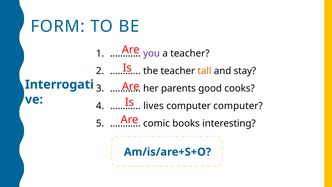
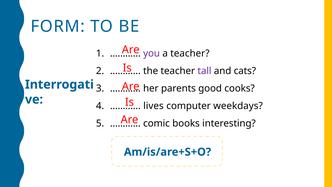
tall colour: orange -> purple
stay: stay -> cats
computer computer: computer -> weekdays
